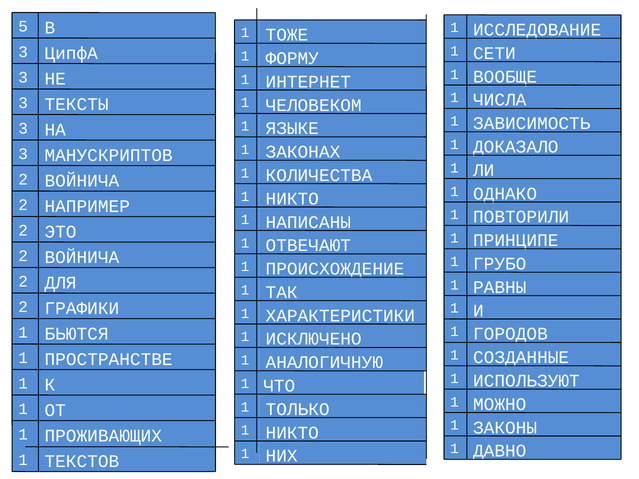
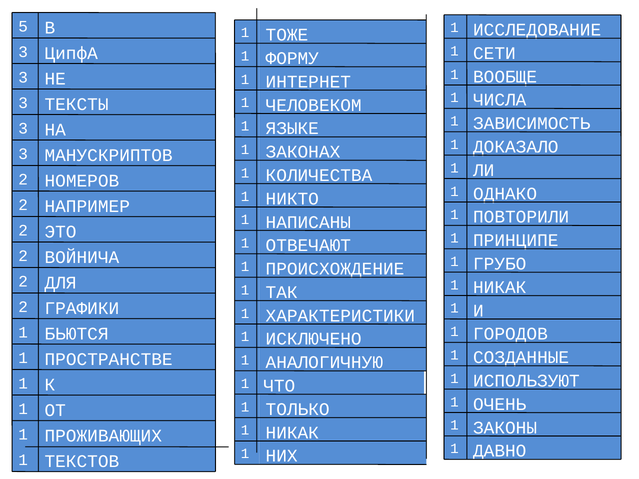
ВОЙНИЧА at (82, 181): ВОЙНИЧА -> НОМЕРОВ
РАВНЫ at (500, 287): РАВНЫ -> НИКАК
МОЖНО: МОЖНО -> ОЧЕНЬ
НИКТО at (292, 433): НИКТО -> НИКАК
